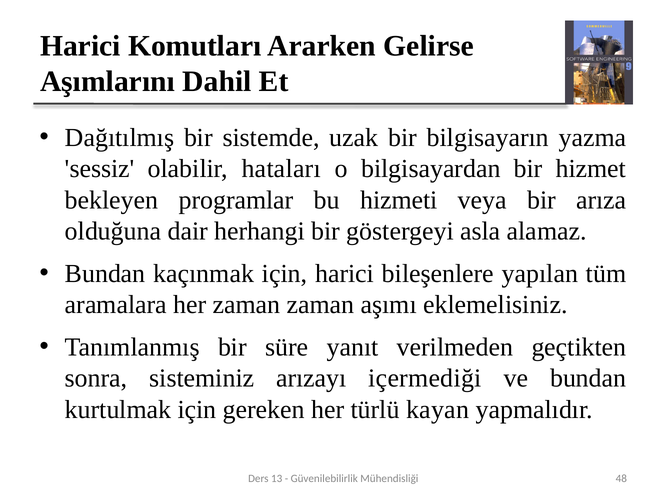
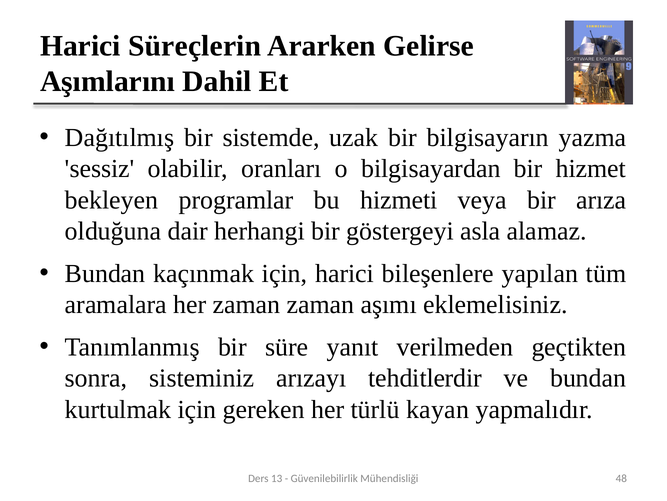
Komutları: Komutları -> Süreçlerin
hataları: hataları -> oranları
içermediği: içermediği -> tehditlerdir
